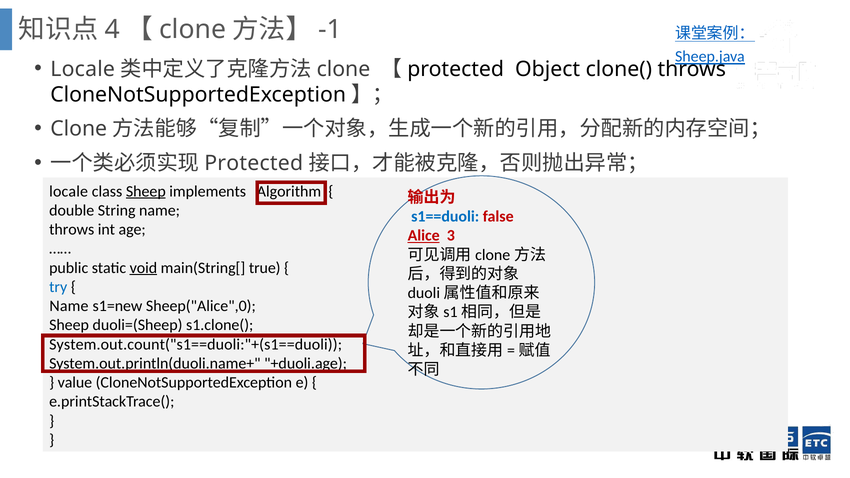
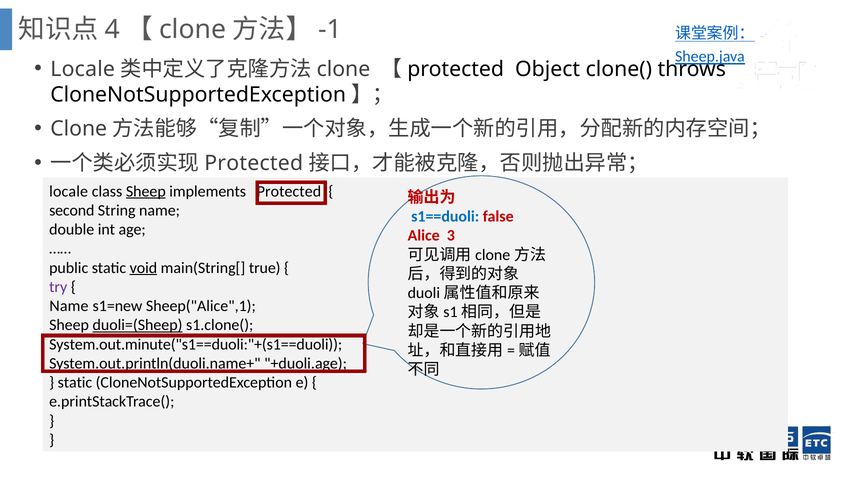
implements Algorithm: Algorithm -> Protected
double: double -> second
throws at (72, 230): throws -> double
Alice underline: present -> none
try colour: blue -> purple
Sheep("Alice",0: Sheep("Alice",0 -> Sheep("Alice",1
duoli=(Sheep underline: none -> present
System.out.count("s1==duoli:"+(s1==duoli: System.out.count("s1==duoli:"+(s1==duoli -> System.out.minute("s1==duoli:"+(s1==duoli
value at (75, 383): value -> static
